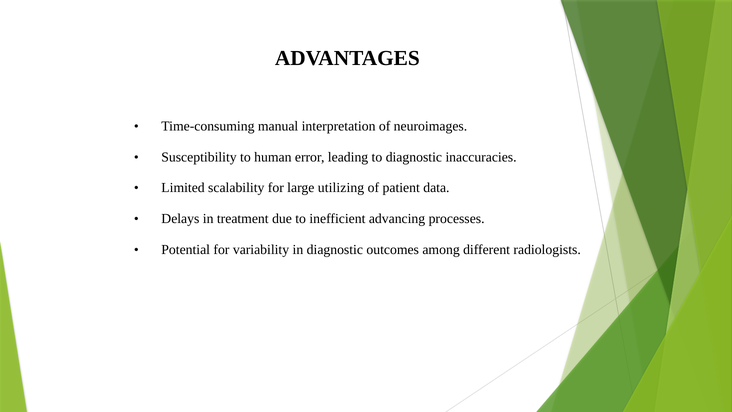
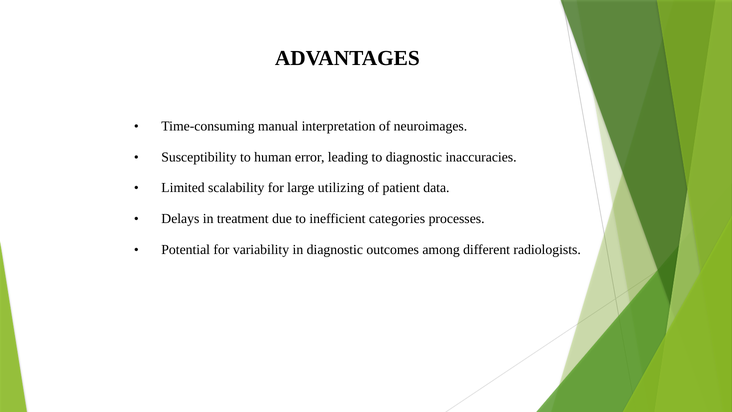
advancing: advancing -> categories
